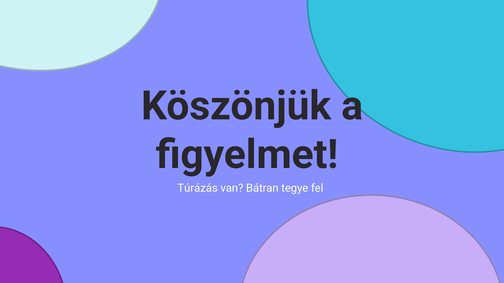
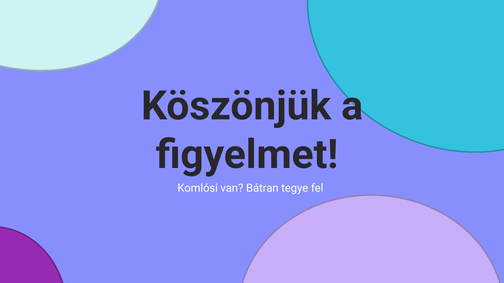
Túrázás: Túrázás -> Komlósi
